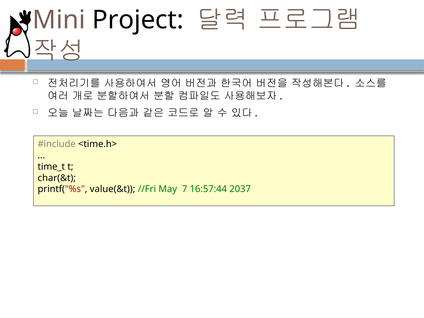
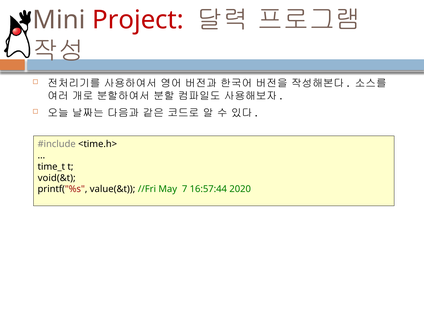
Project colour: black -> red
char(&t: char(&t -> void(&t
2037: 2037 -> 2020
